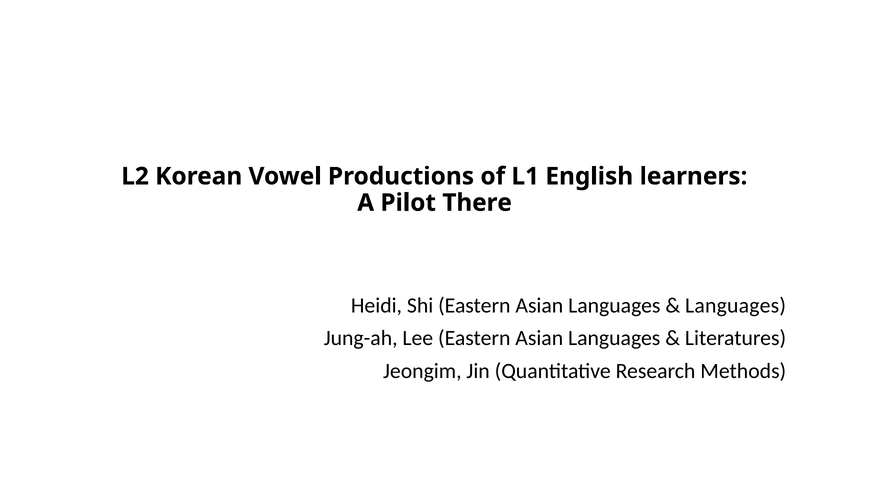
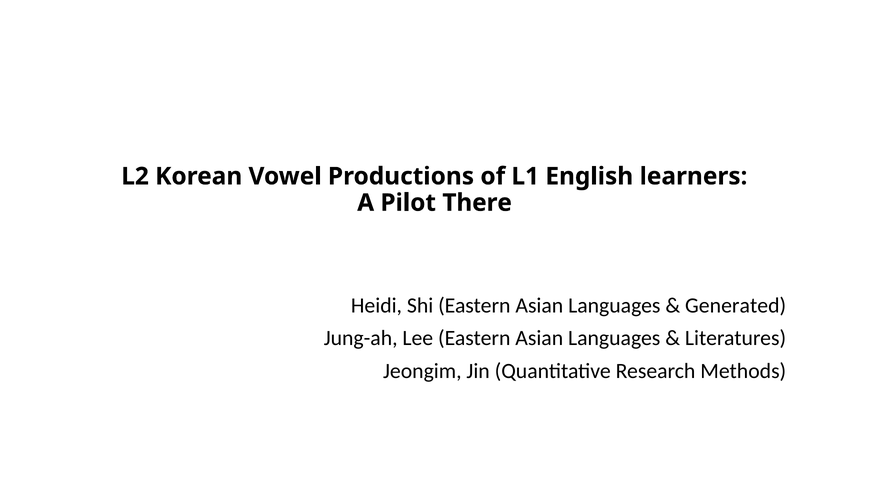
Languages at (736, 306): Languages -> Generated
